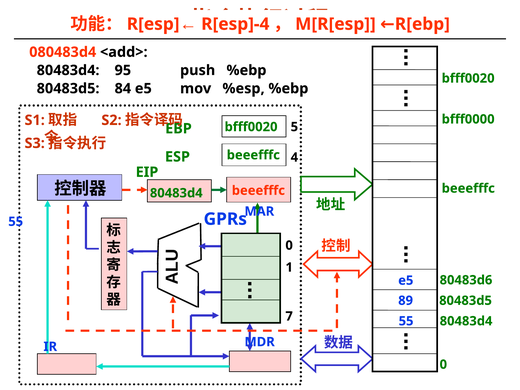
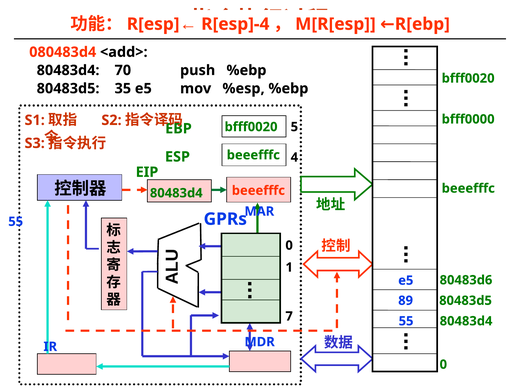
95: 95 -> 70
84: 84 -> 35
